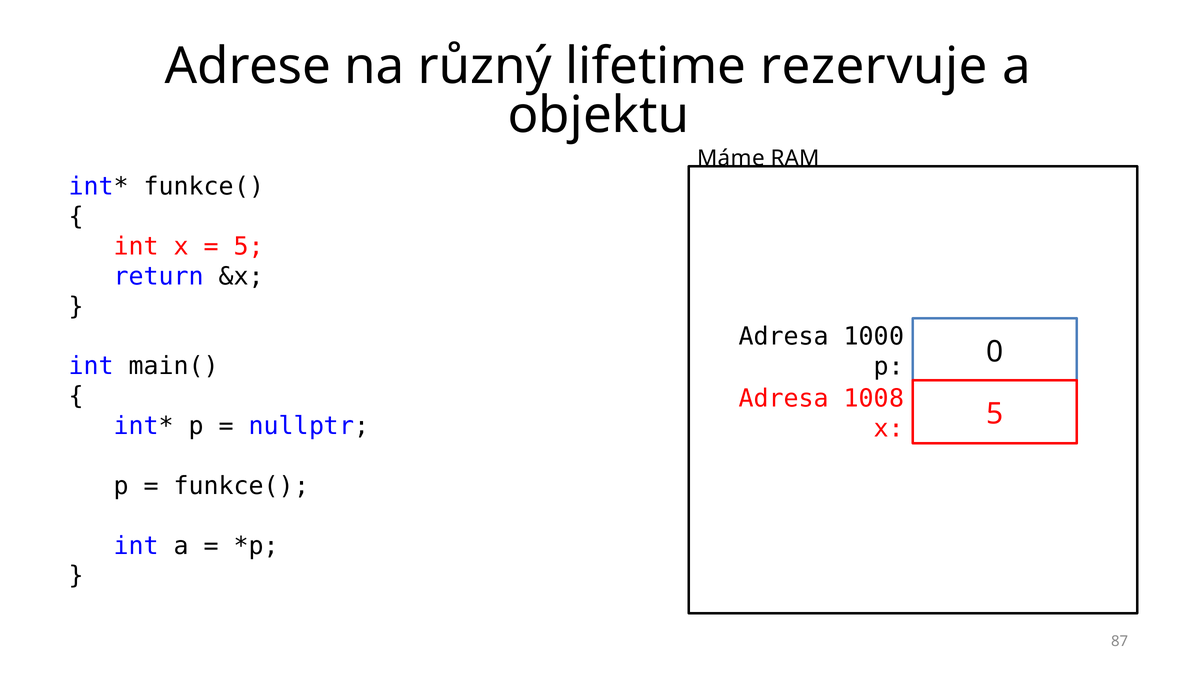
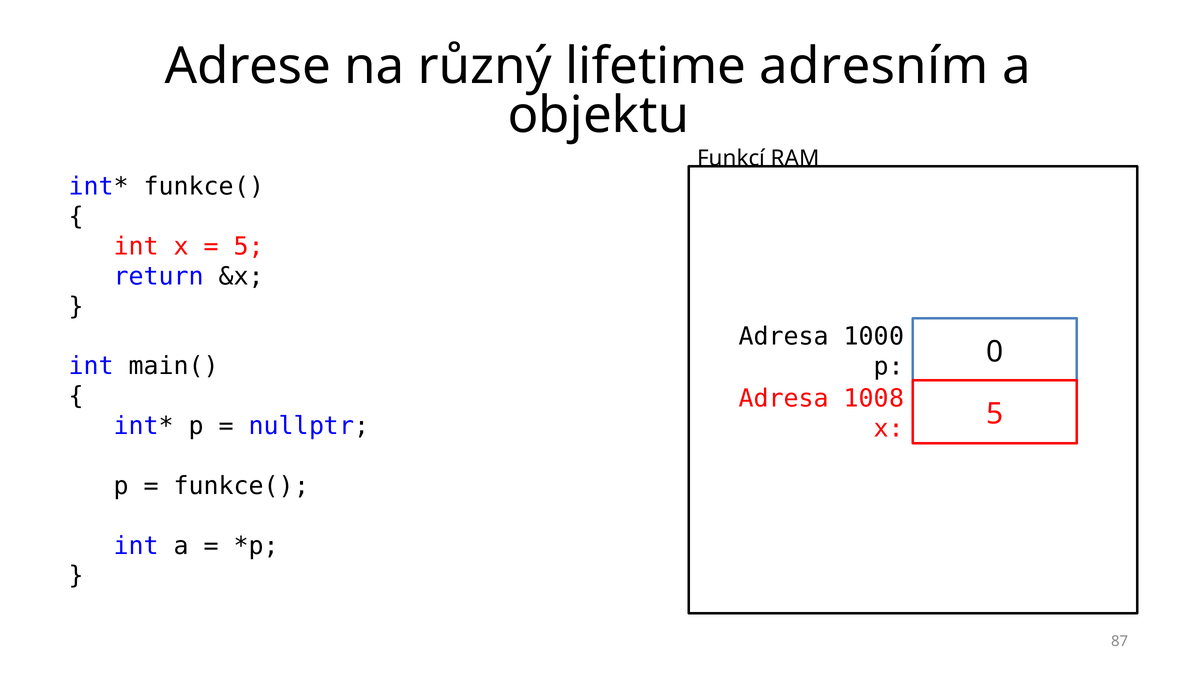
rezervuje: rezervuje -> adresním
Máme: Máme -> Funkcí
